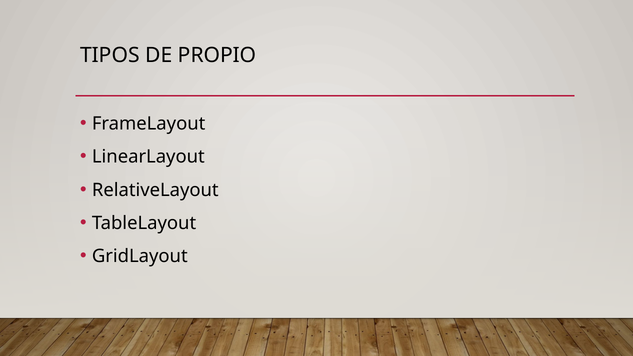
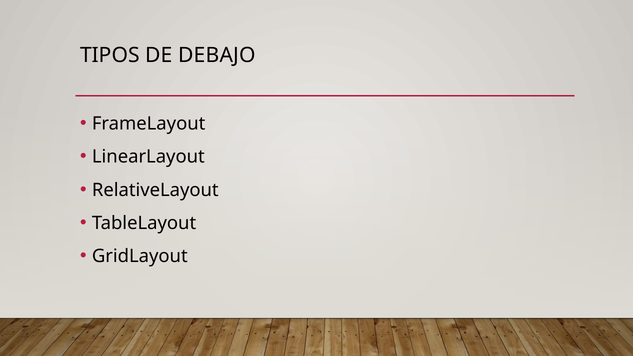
PROPIO: PROPIO -> DEBAJO
